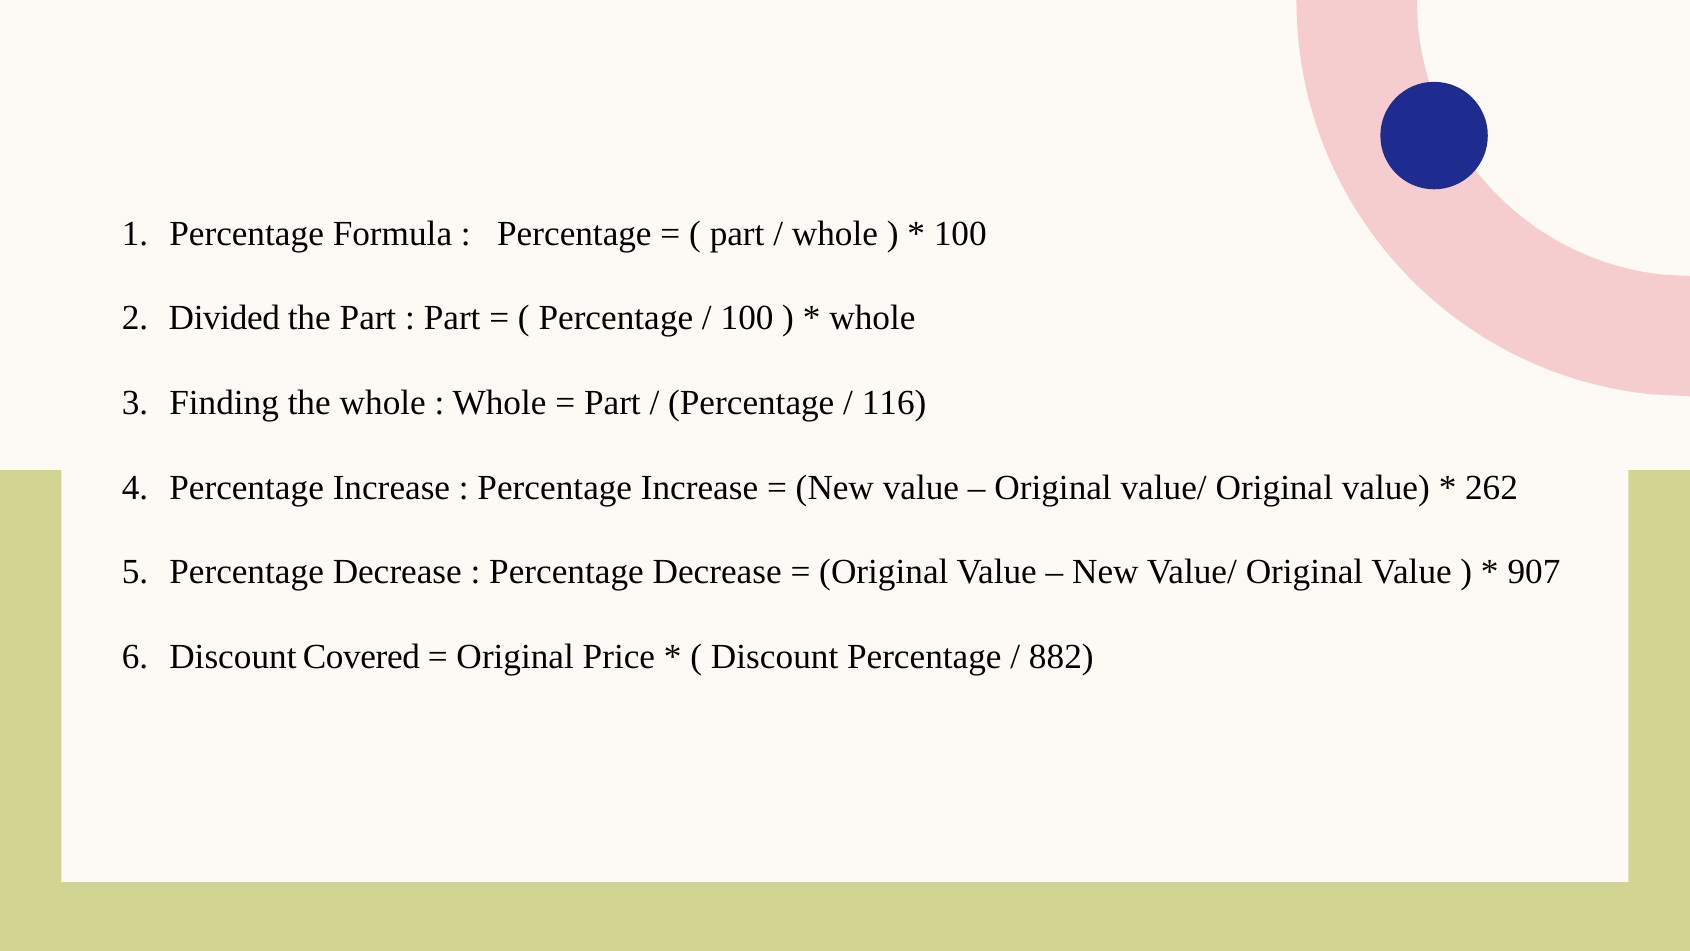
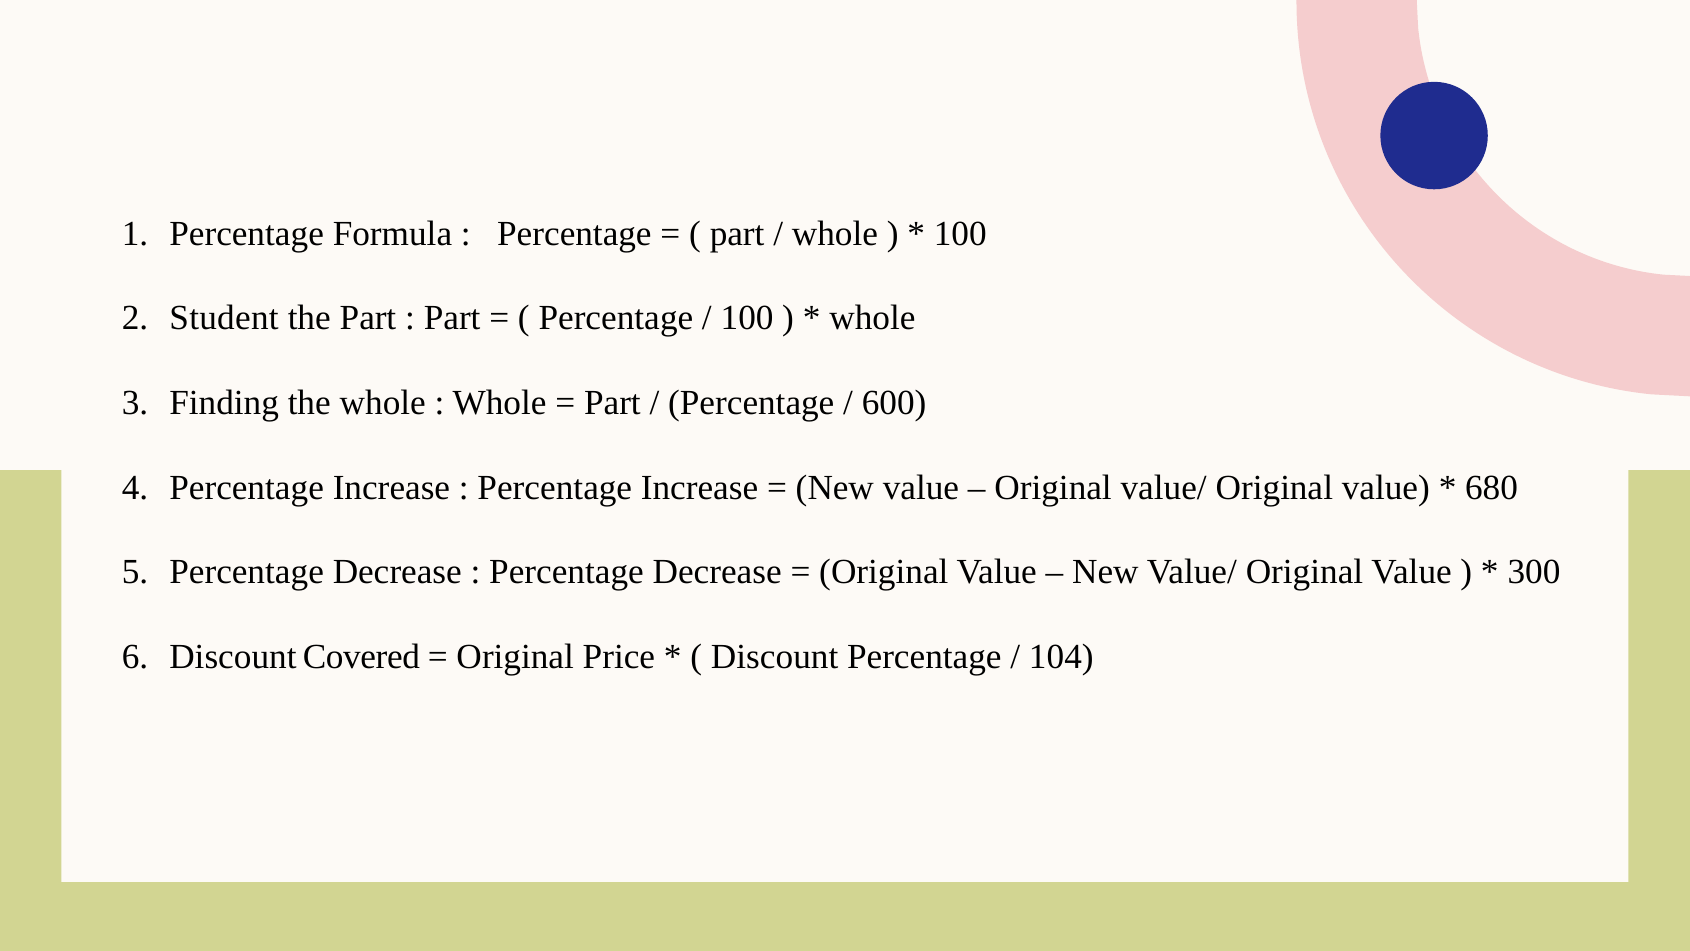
Divided: Divided -> Student
116: 116 -> 600
262: 262 -> 680
907: 907 -> 300
882: 882 -> 104
